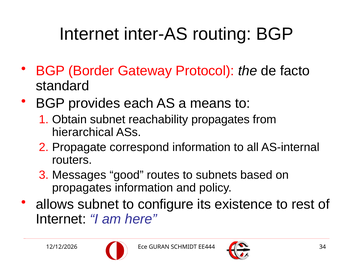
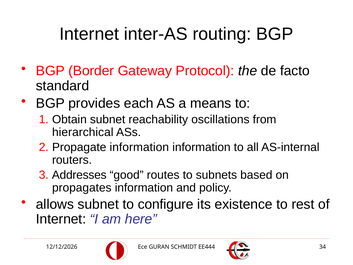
reachability propagates: propagates -> oscillations
Propagate correspond: correspond -> information
Messages: Messages -> Addresses
